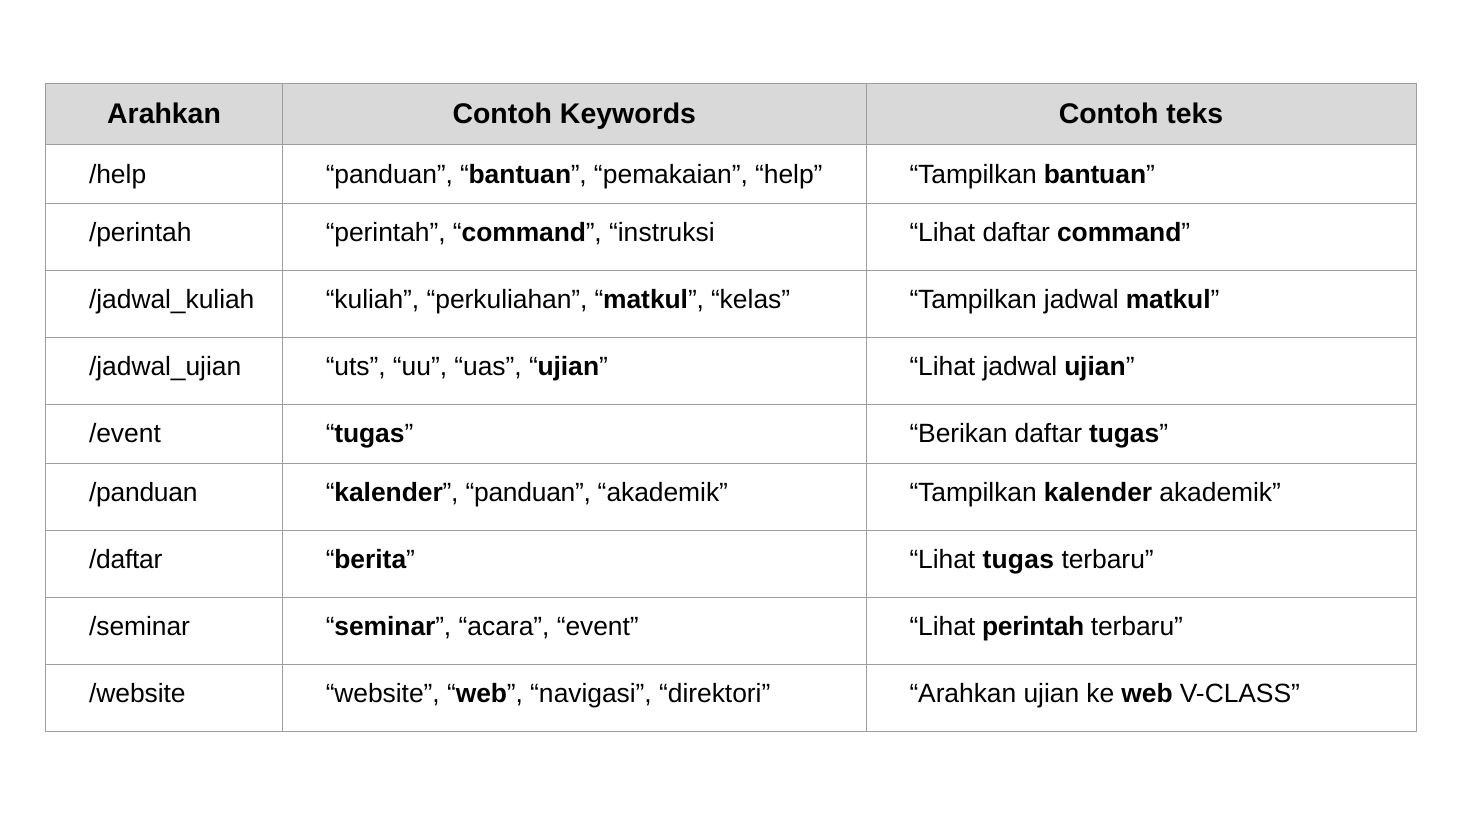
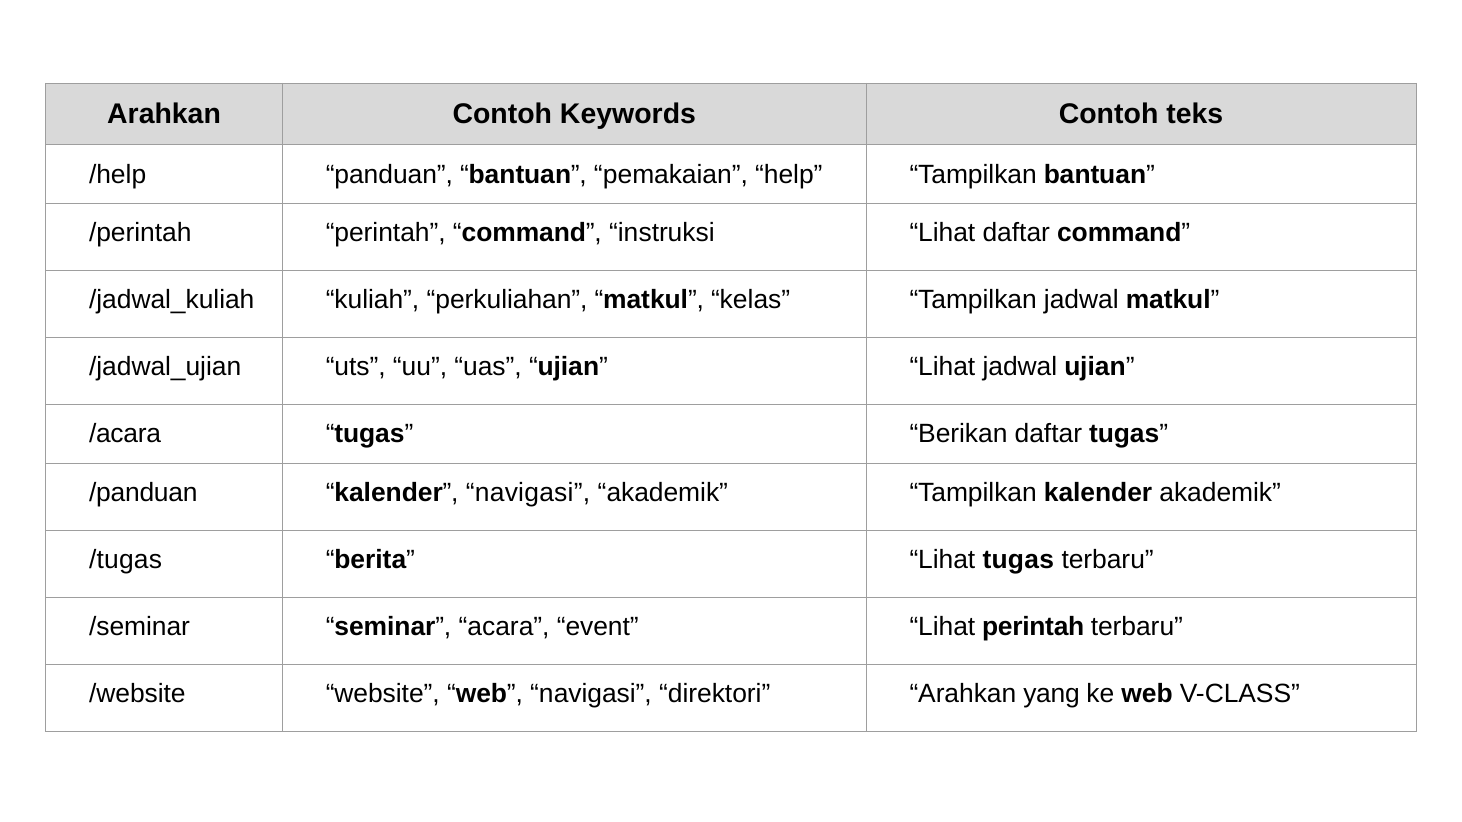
/event: /event -> /acara
kalender panduan: panduan -> navigasi
/daftar: /daftar -> /tugas
Arahkan ujian: ujian -> yang
